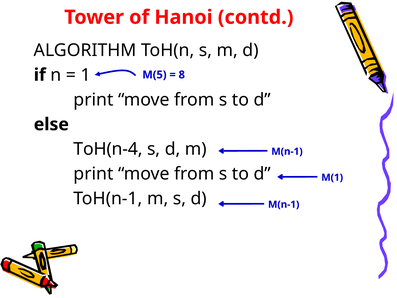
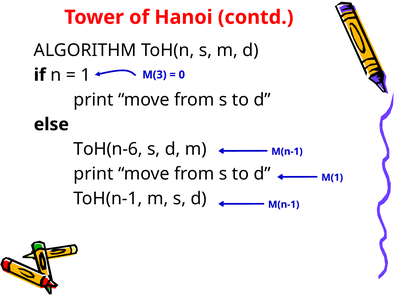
M(5: M(5 -> M(3
8: 8 -> 0
ToH(n-4: ToH(n-4 -> ToH(n-6
